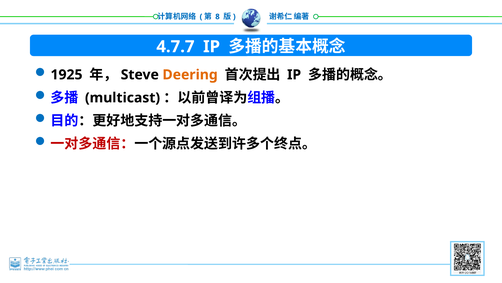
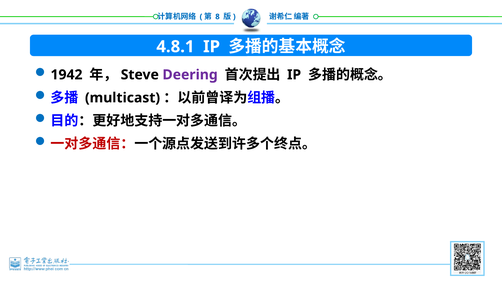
4.7.7: 4.7.7 -> 4.8.1
1925: 1925 -> 1942
Deering colour: orange -> purple
